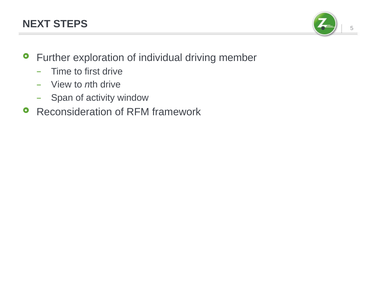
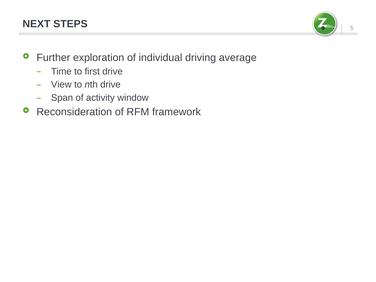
member: member -> average
